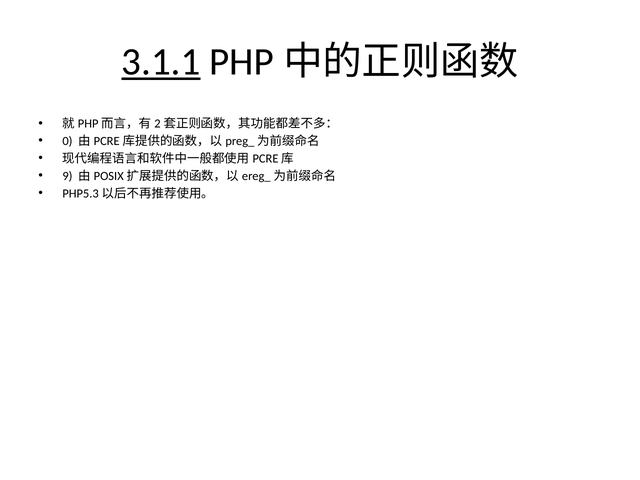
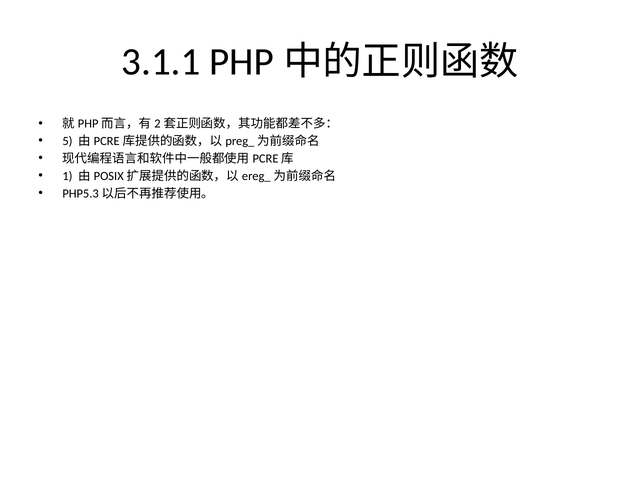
3.1.1 underline: present -> none
0: 0 -> 5
9: 9 -> 1
